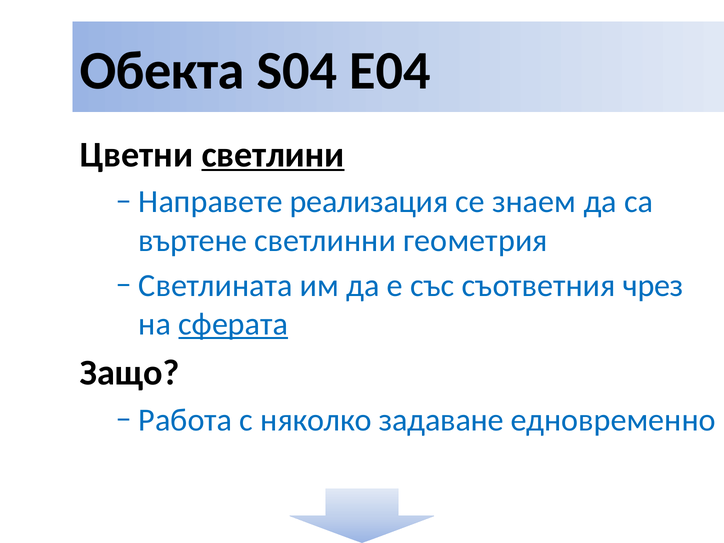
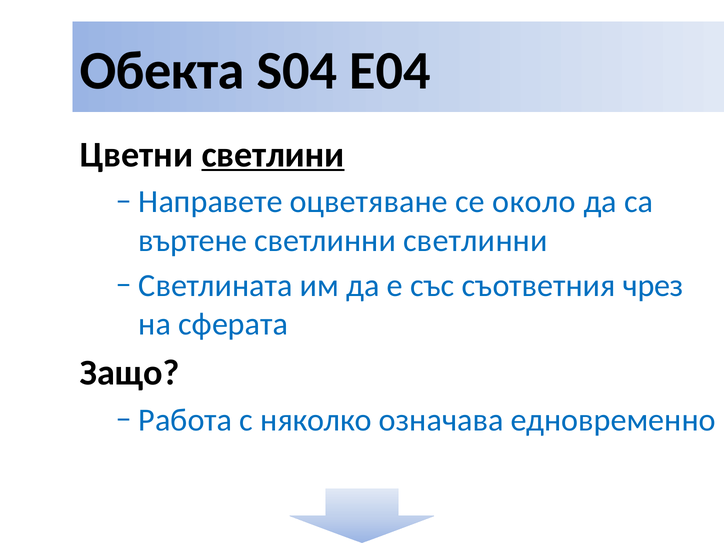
реализация: реализация -> оцветяване
знаем: знаем -> около
светлинни геометрия: геометрия -> светлинни
сферата underline: present -> none
задаване: задаване -> означава
